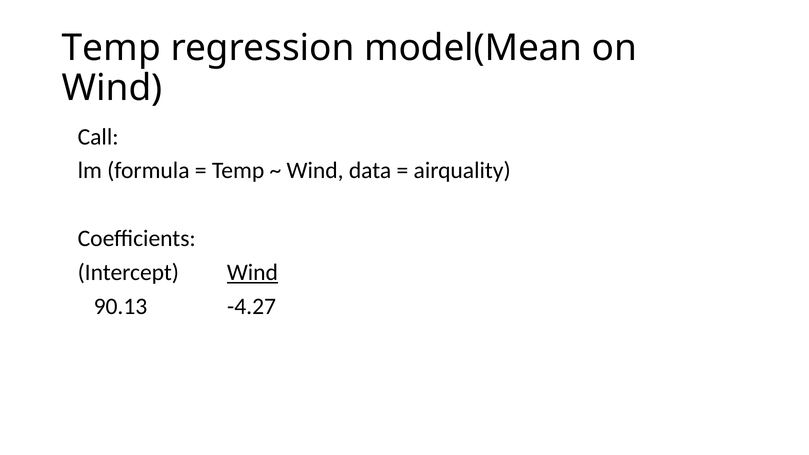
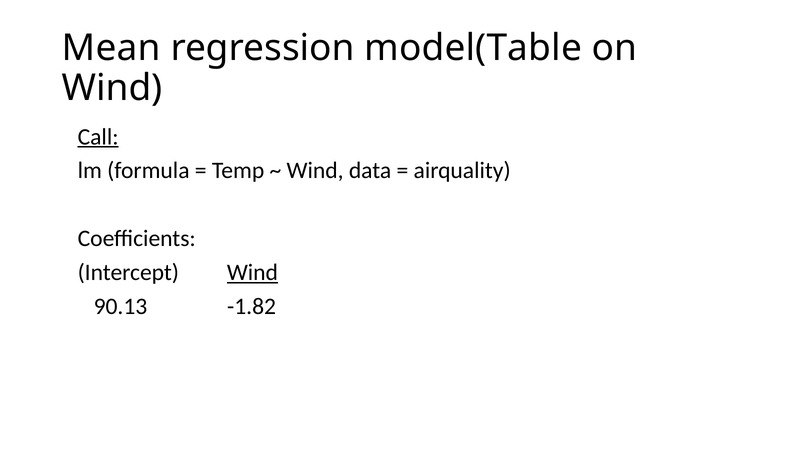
Temp at (111, 48): Temp -> Mean
model(Mean: model(Mean -> model(Table
Call underline: none -> present
-4.27: -4.27 -> -1.82
